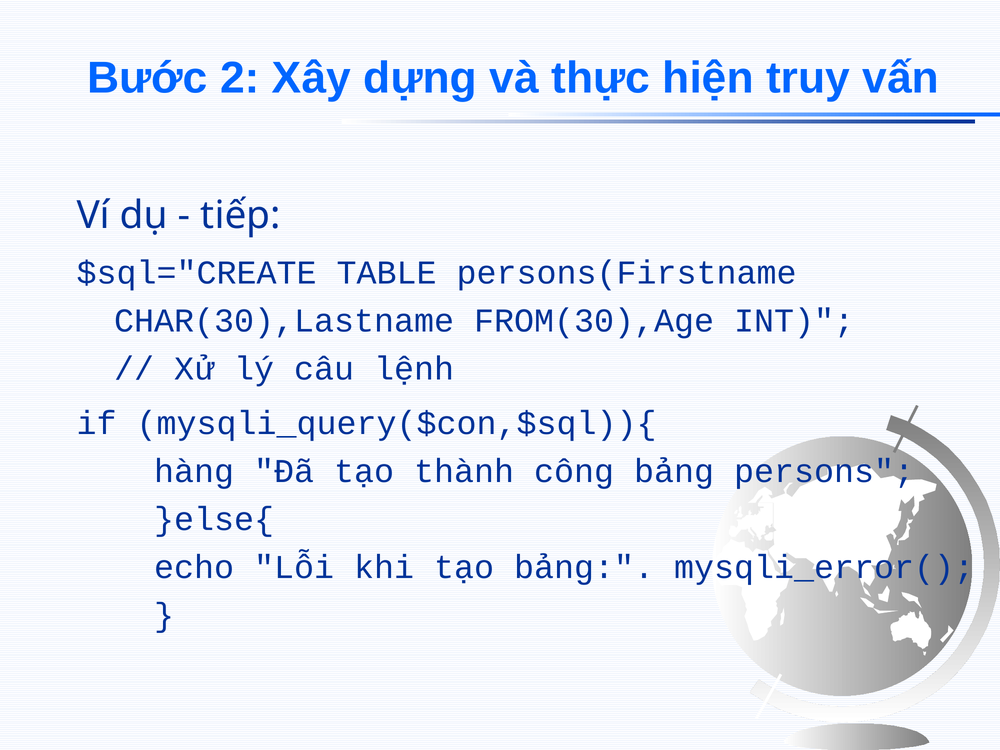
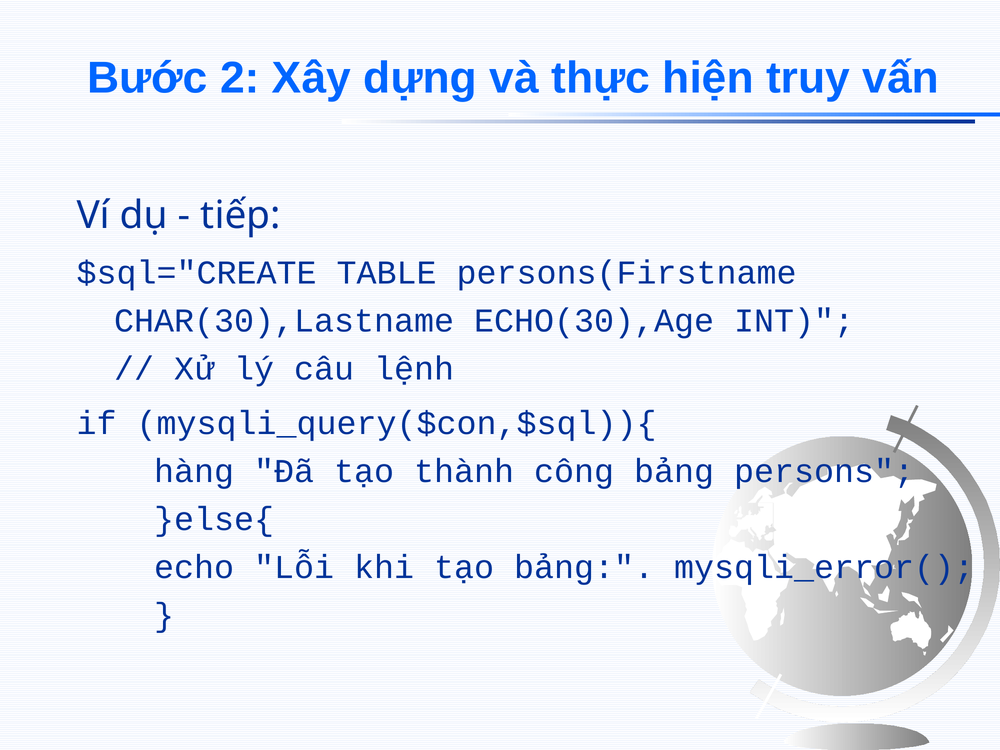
FROM(30),Age: FROM(30),Age -> ECHO(30),Age
